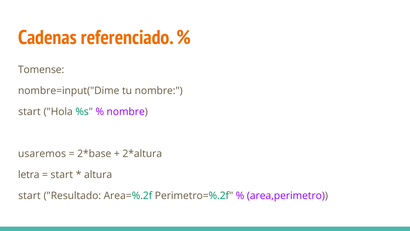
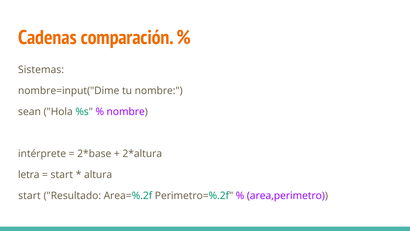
referenciado: referenciado -> comparación
Tomense: Tomense -> Sistemas
start at (29, 112): start -> sean
usaremos: usaremos -> intérprete
